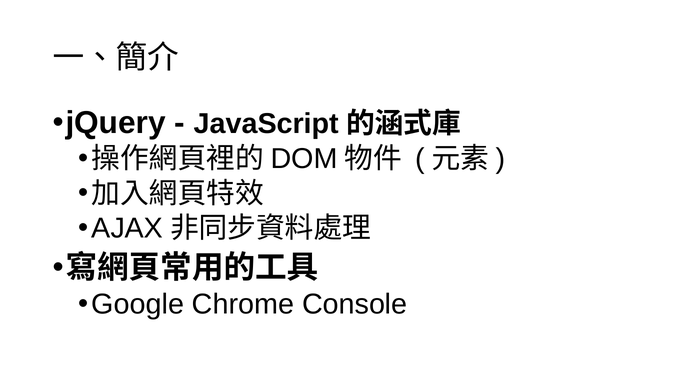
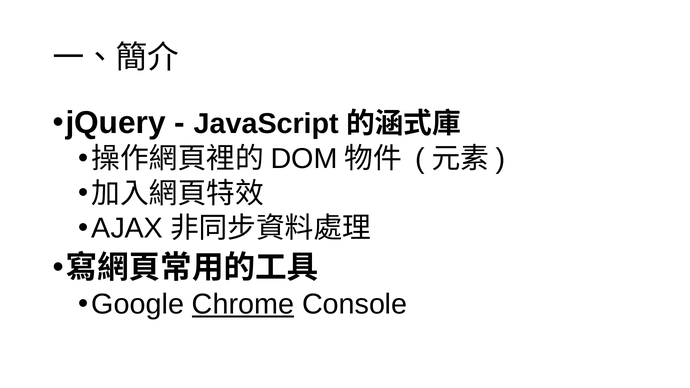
Chrome underline: none -> present
